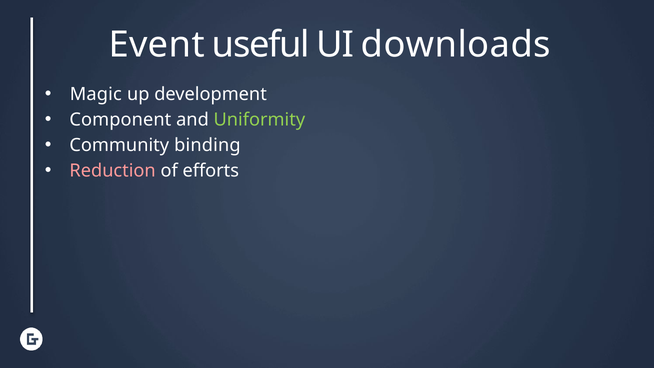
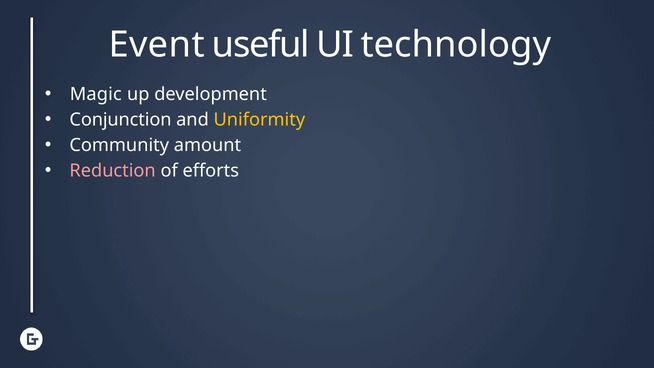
downloads: downloads -> technology
Component: Component -> Conjunction
Uniformity colour: light green -> yellow
binding: binding -> amount
